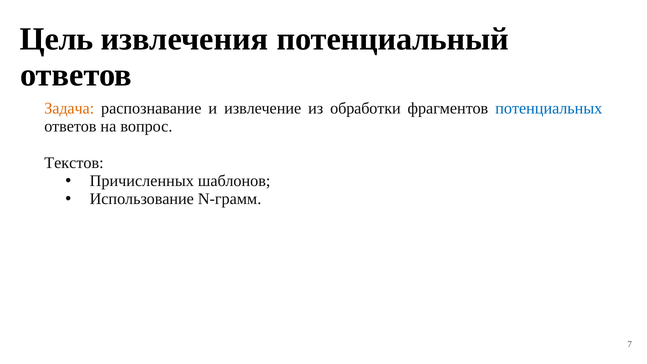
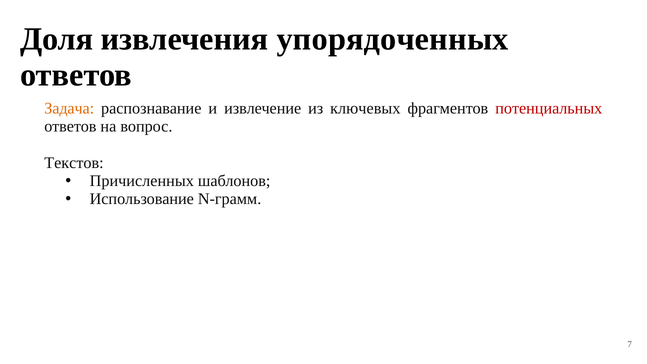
Цель: Цель -> Доля
потенциальный: потенциальный -> упорядоченных
обработки: обработки -> ключевых
потенциальных colour: blue -> red
